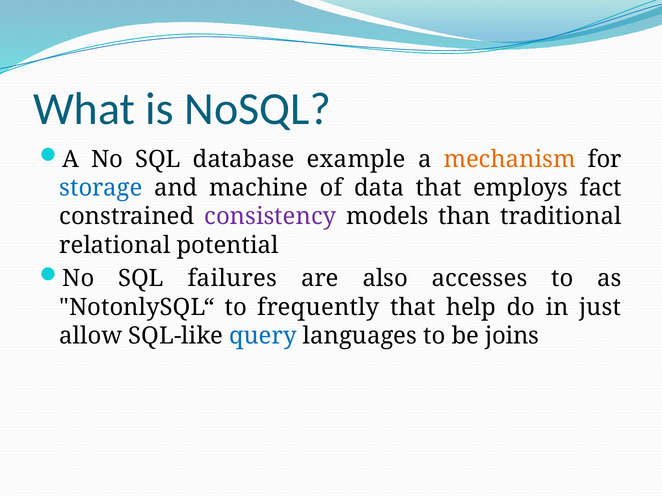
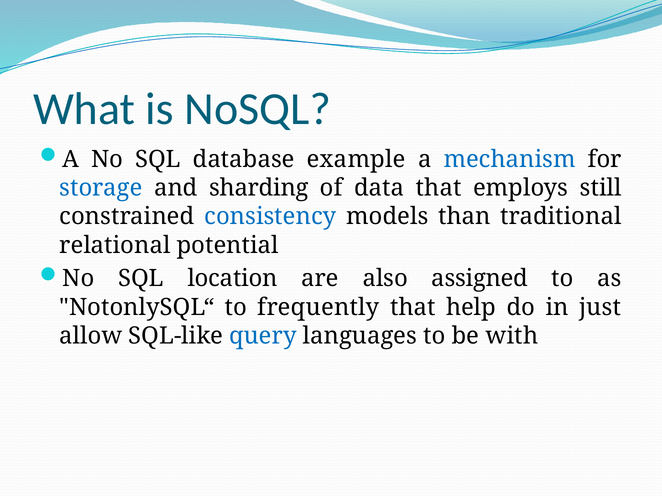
mechanism colour: orange -> blue
machine: machine -> sharding
fact: fact -> still
consistency colour: purple -> blue
failures: failures -> location
accesses: accesses -> assigned
joins: joins -> with
